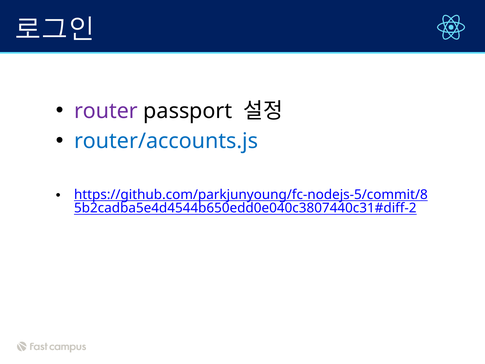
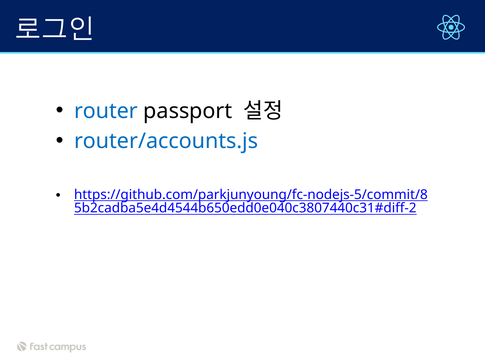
router colour: purple -> blue
